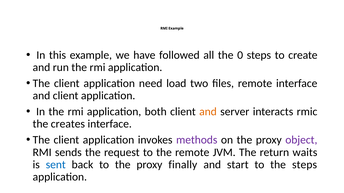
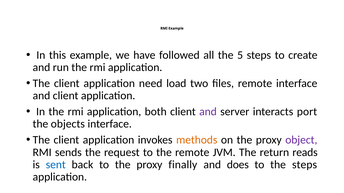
0: 0 -> 5
and at (208, 112) colour: orange -> purple
rmic: rmic -> port
creates: creates -> objects
methods colour: purple -> orange
waits: waits -> reads
start: start -> does
